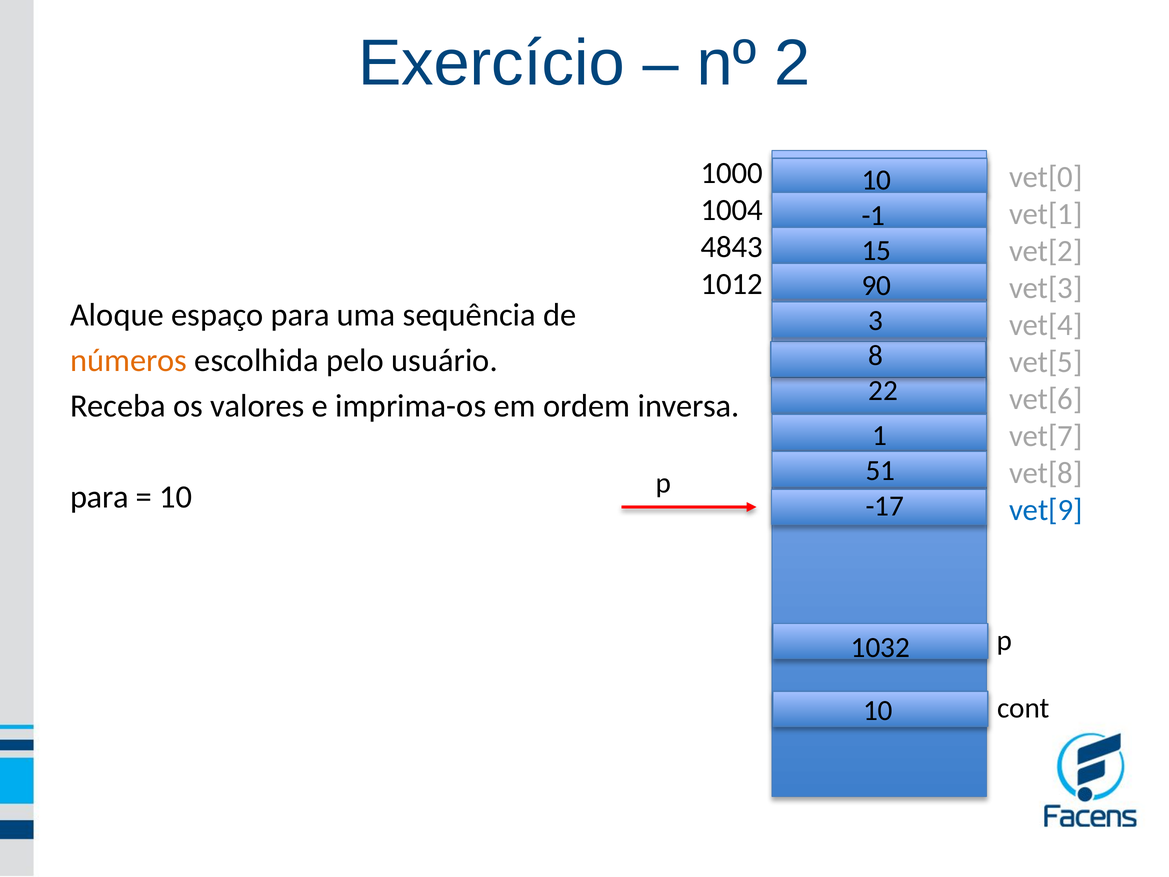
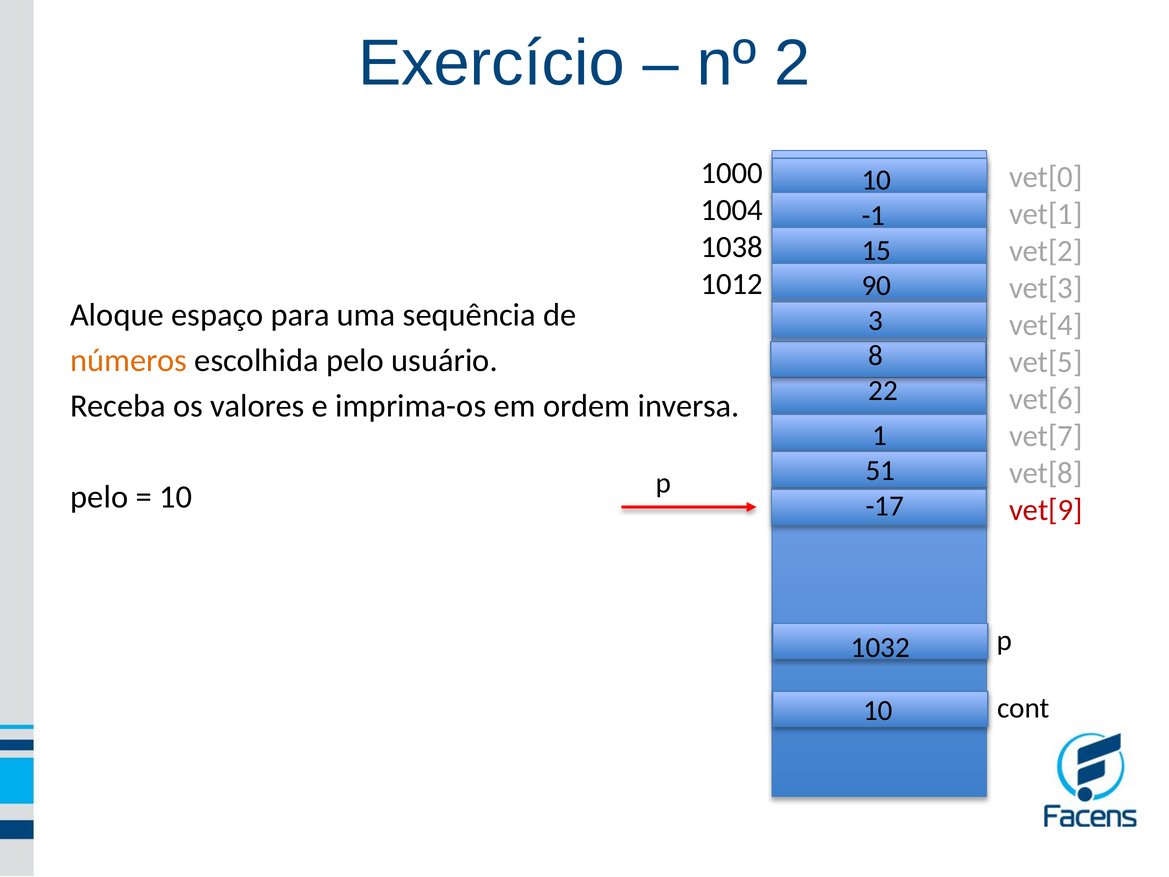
4843: 4843 -> 1038
para at (99, 497): para -> pelo
vet[9 colour: blue -> red
